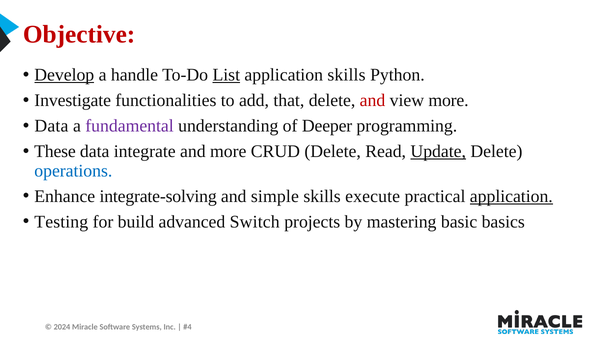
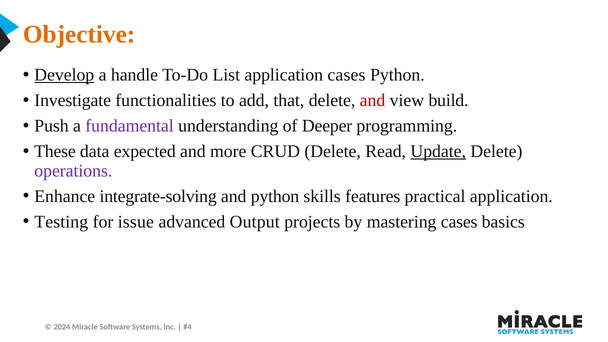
Objective colour: red -> orange
List underline: present -> none
application skills: skills -> cases
view more: more -> build
Data at (51, 126): Data -> Push
integrate: integrate -> expected
operations colour: blue -> purple
and simple: simple -> python
execute: execute -> features
application at (511, 196) underline: present -> none
build: build -> issue
Switch: Switch -> Output
mastering basic: basic -> cases
